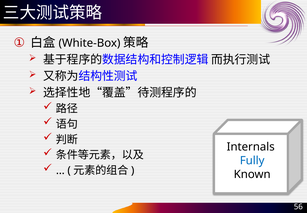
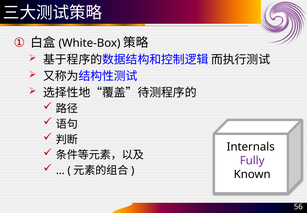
Fully colour: blue -> purple
